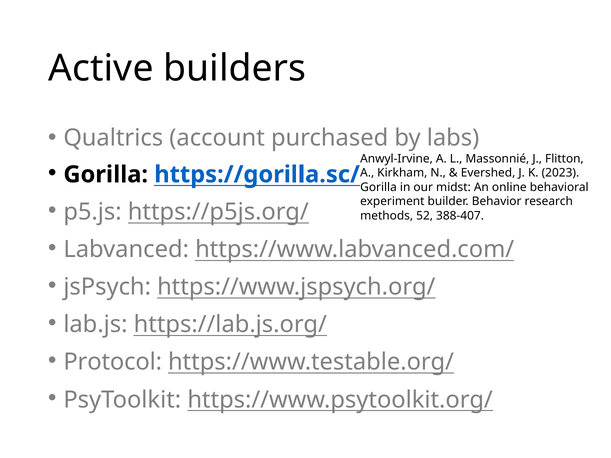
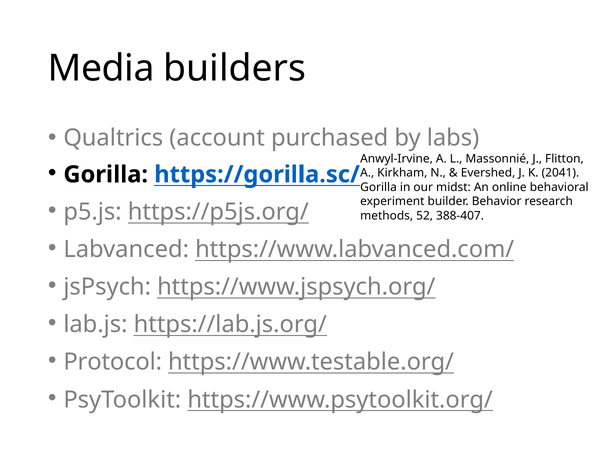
Active: Active -> Media
2023: 2023 -> 2041
